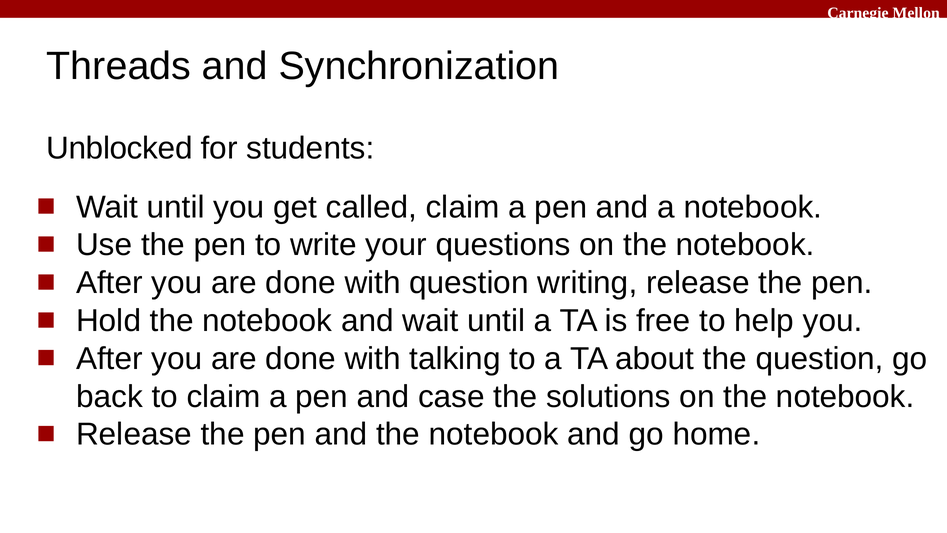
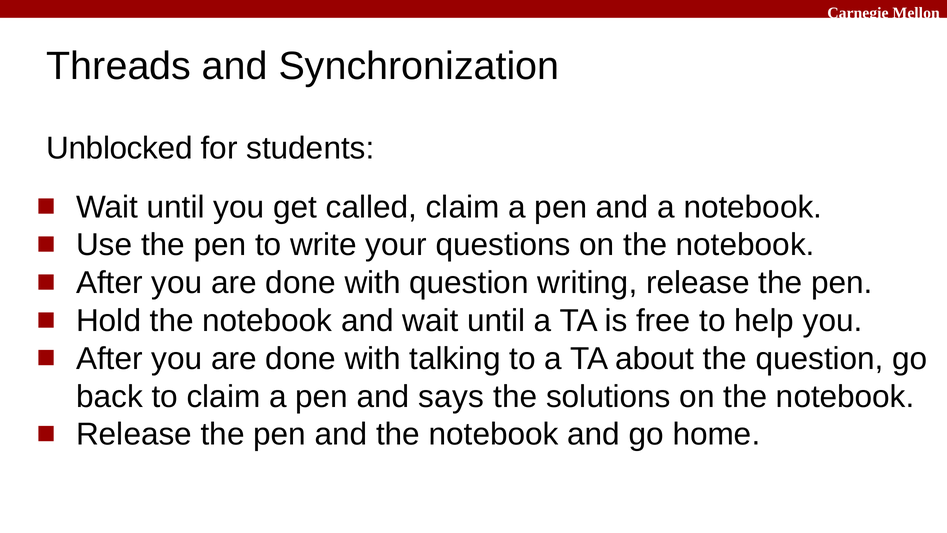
case: case -> says
